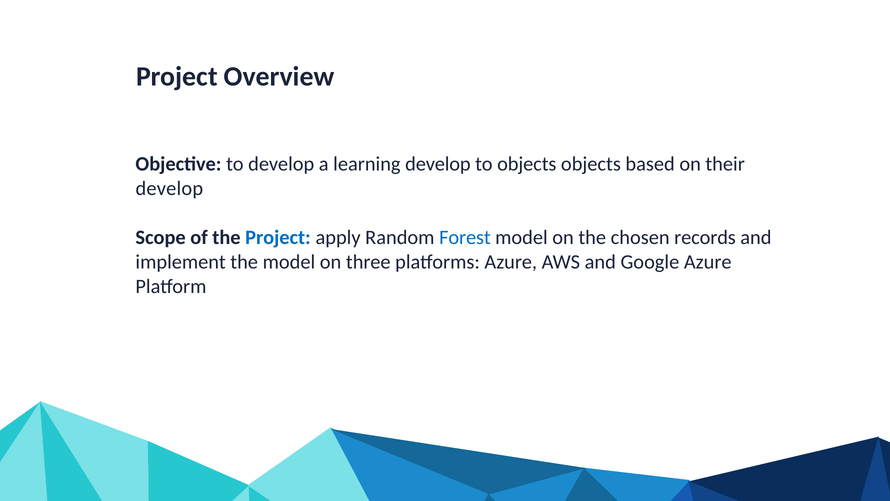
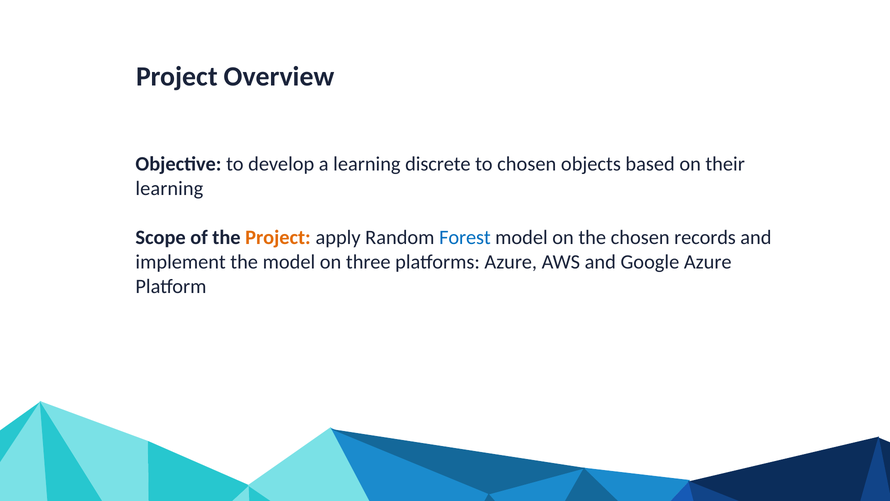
learning develop: develop -> discrete
to objects: objects -> chosen
develop at (169, 189): develop -> learning
Project at (278, 238) colour: blue -> orange
